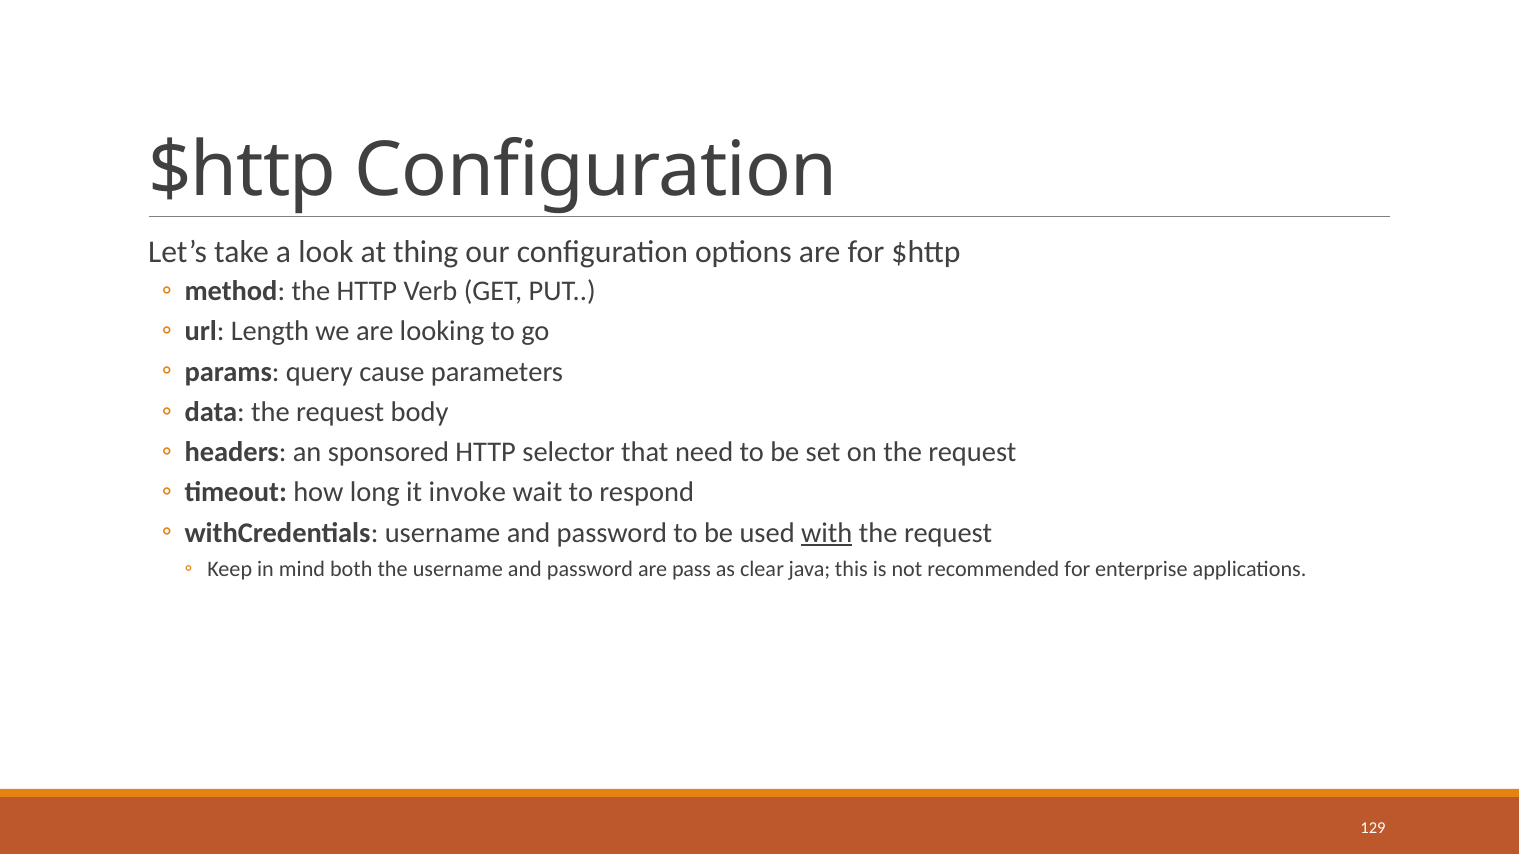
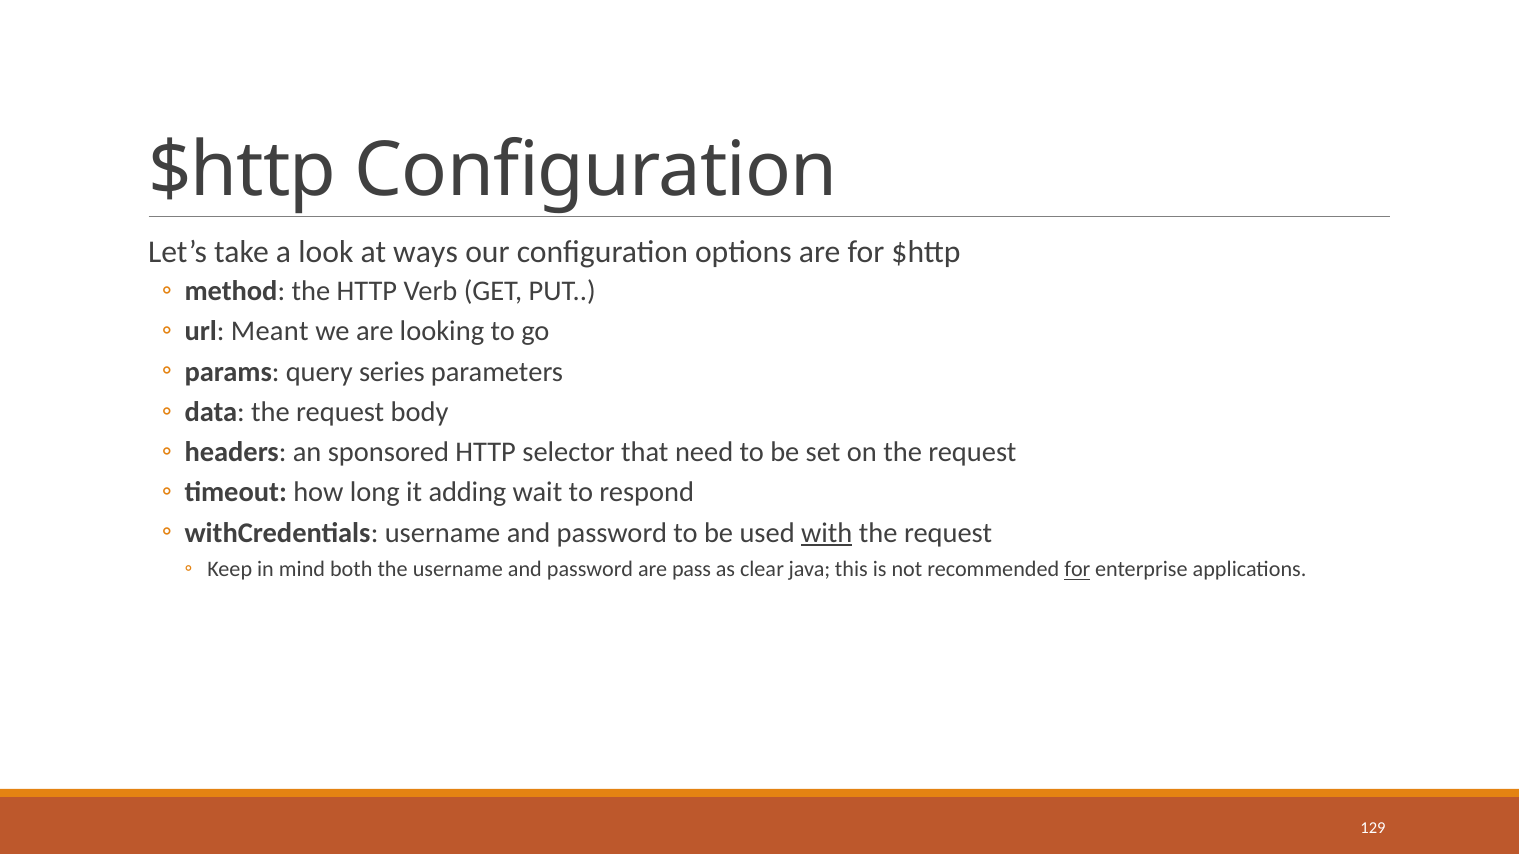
thing: thing -> ways
Length: Length -> Meant
cause: cause -> series
invoke: invoke -> adding
for at (1077, 570) underline: none -> present
